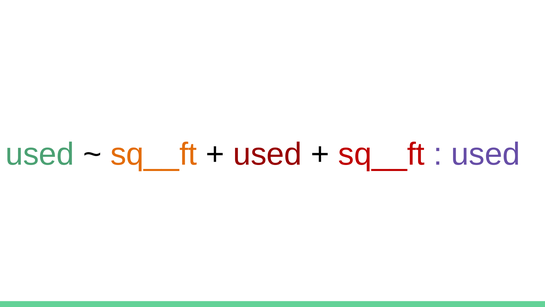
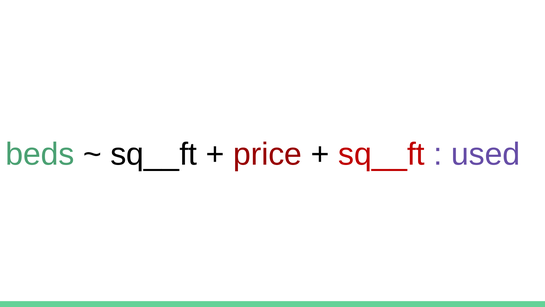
used at (40, 154): used -> beds
sq__ft at (154, 154) colour: orange -> black
used at (268, 154): used -> price
